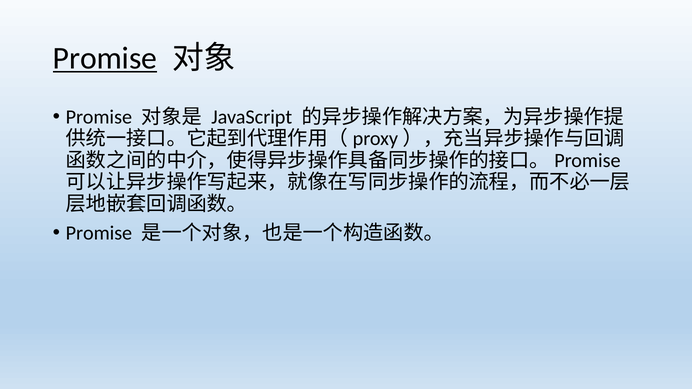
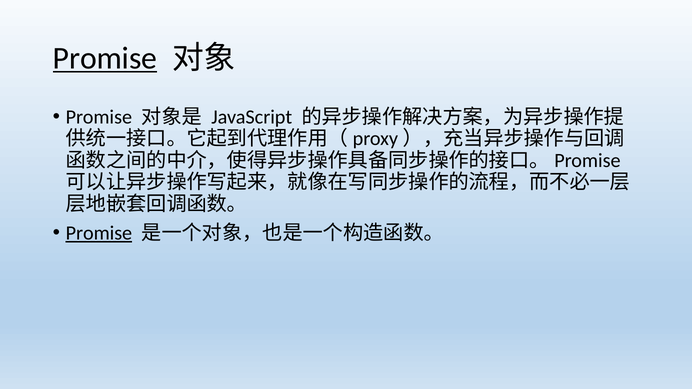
Promise at (99, 233) underline: none -> present
